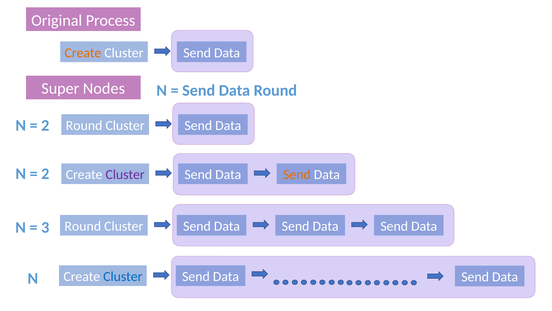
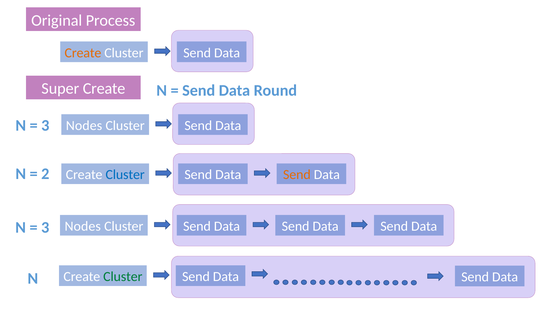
Super Nodes: Nodes -> Create
2 at (45, 125): 2 -> 3
Round at (84, 125): Round -> Nodes
Cluster at (125, 174) colour: purple -> blue
Round at (83, 226): Round -> Nodes
Cluster at (123, 276) colour: blue -> green
